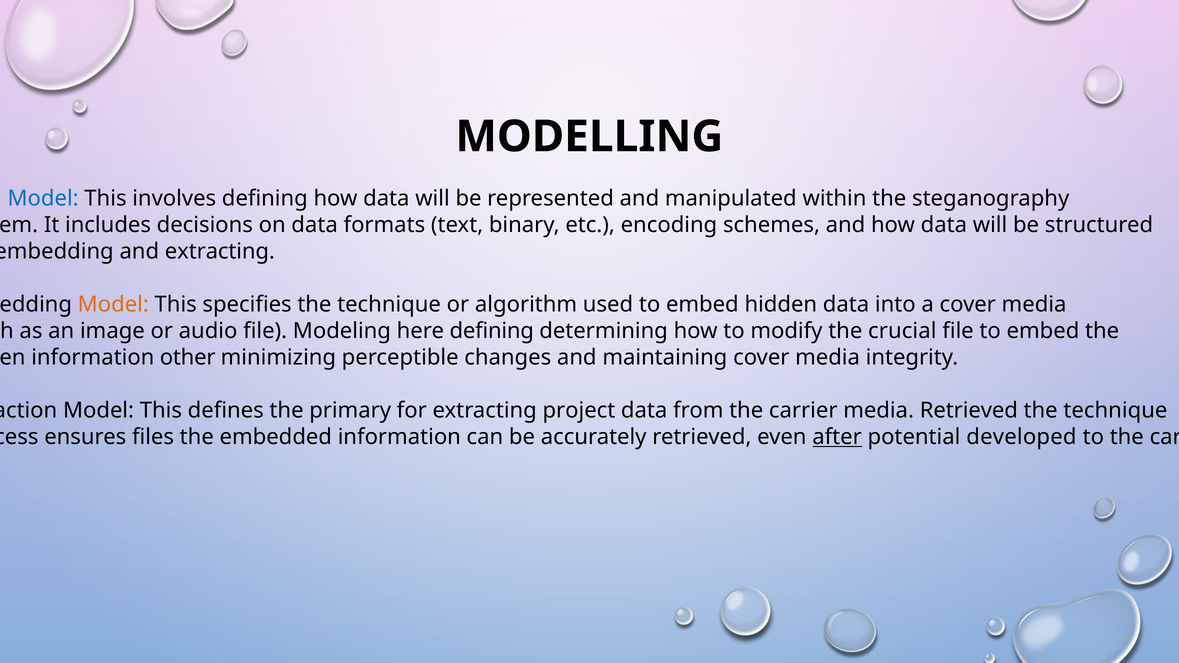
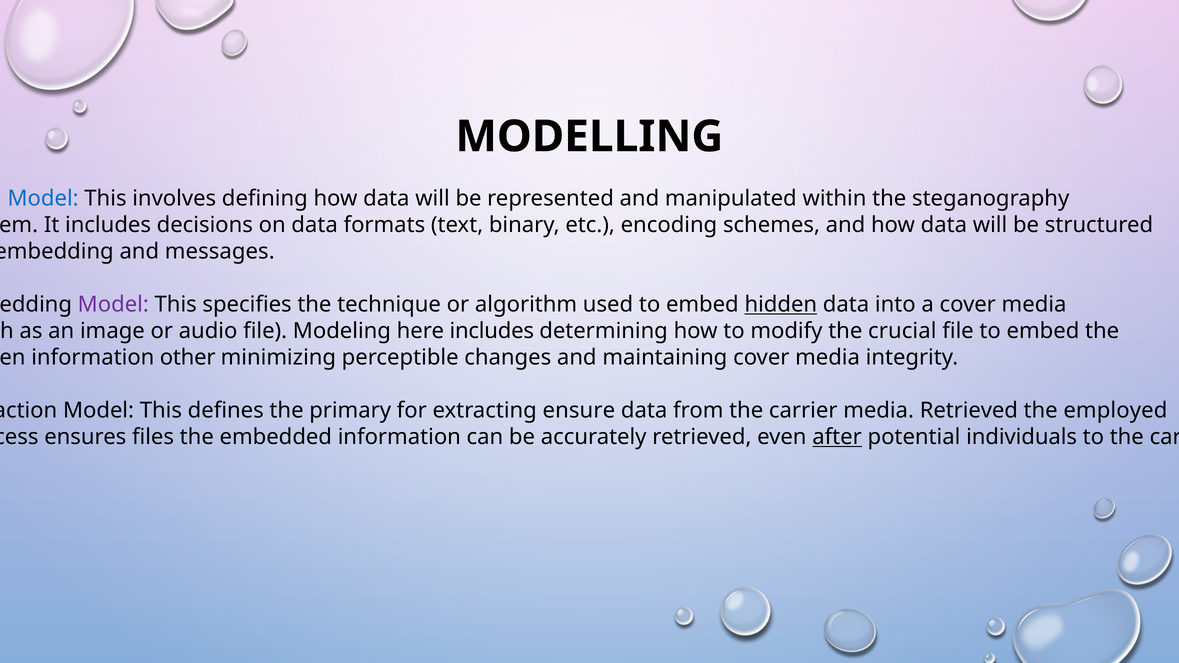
and extracting: extracting -> messages
Model at (113, 305) colour: orange -> purple
hidden at (781, 305) underline: none -> present
here defining: defining -> includes
project: project -> ensure
technique at (1115, 411): technique -> employed
developed: developed -> individuals
